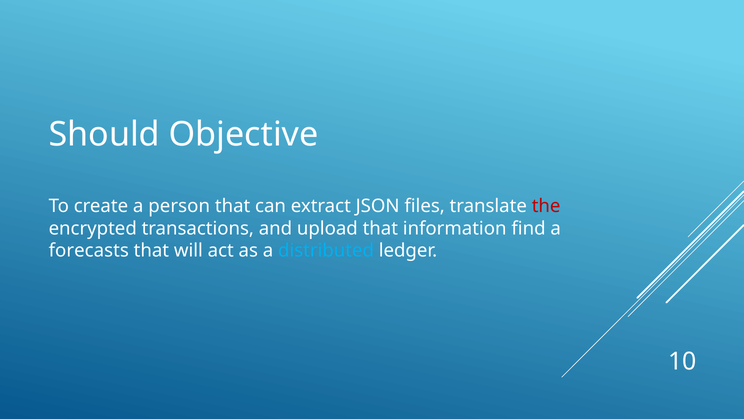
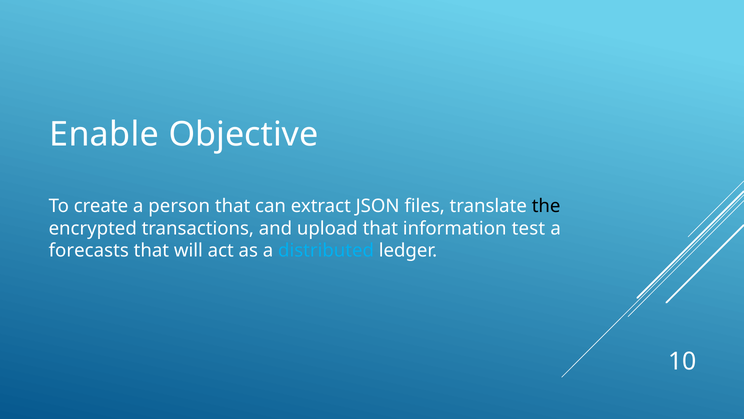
Should: Should -> Enable
the colour: red -> black
find: find -> test
